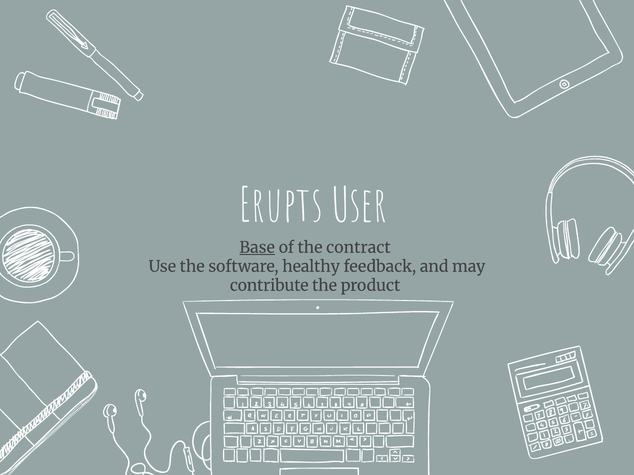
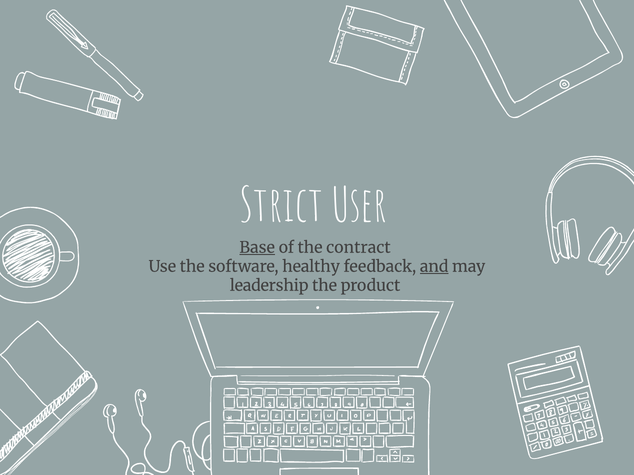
Erupts: Erupts -> Strict
and underline: none -> present
contribute: contribute -> leadership
